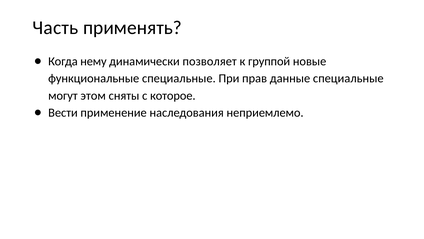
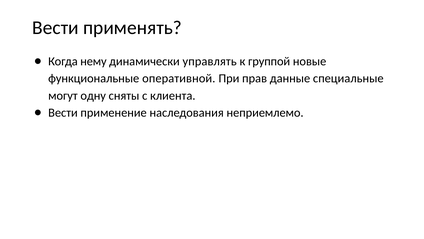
Часть at (55, 28): Часть -> Вести
позволяет: позволяет -> управлять
функциональные специальные: специальные -> оперативной
этом: этом -> одну
которое: которое -> клиента
